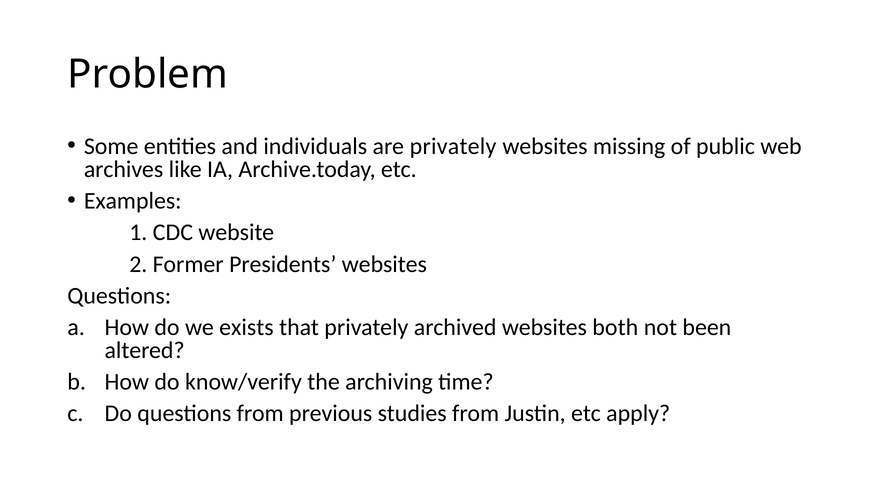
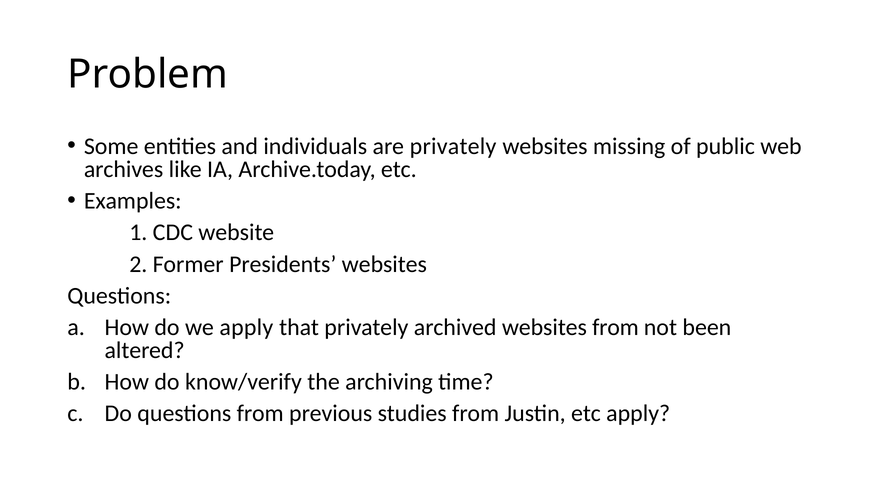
we exists: exists -> apply
websites both: both -> from
